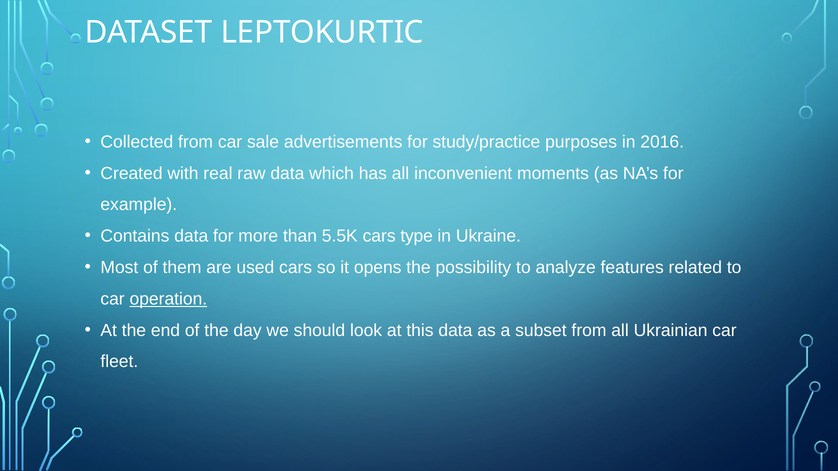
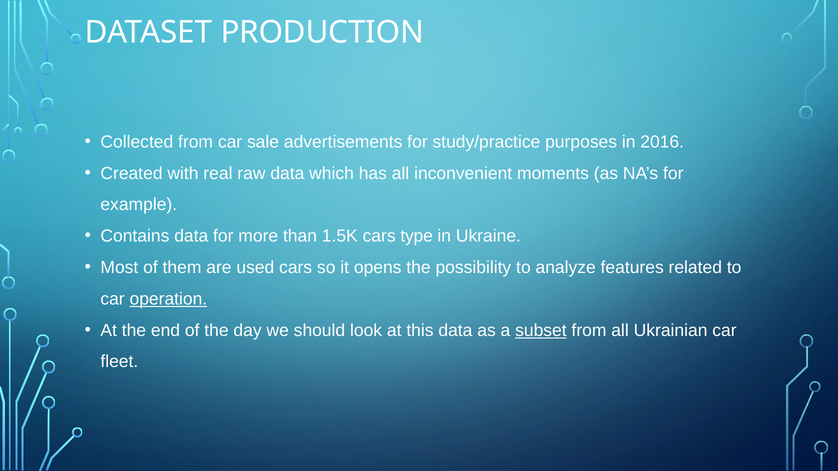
LEPTOKURTIC: LEPTOKURTIC -> PRODUCTION
5.5K: 5.5K -> 1.5K
subset underline: none -> present
